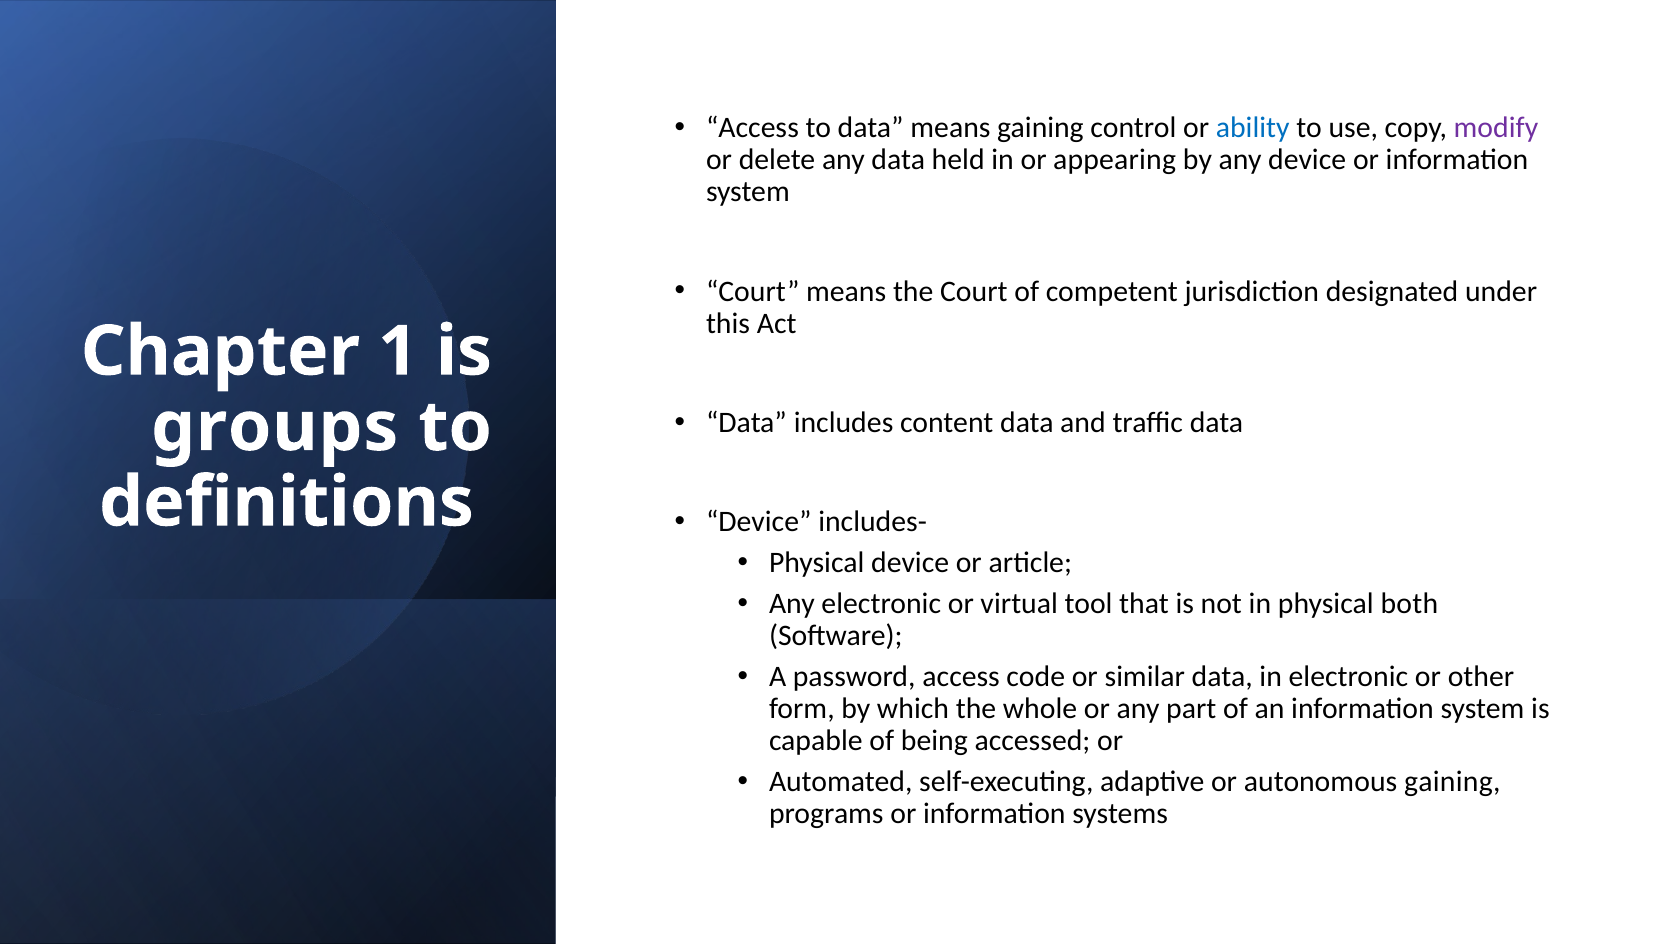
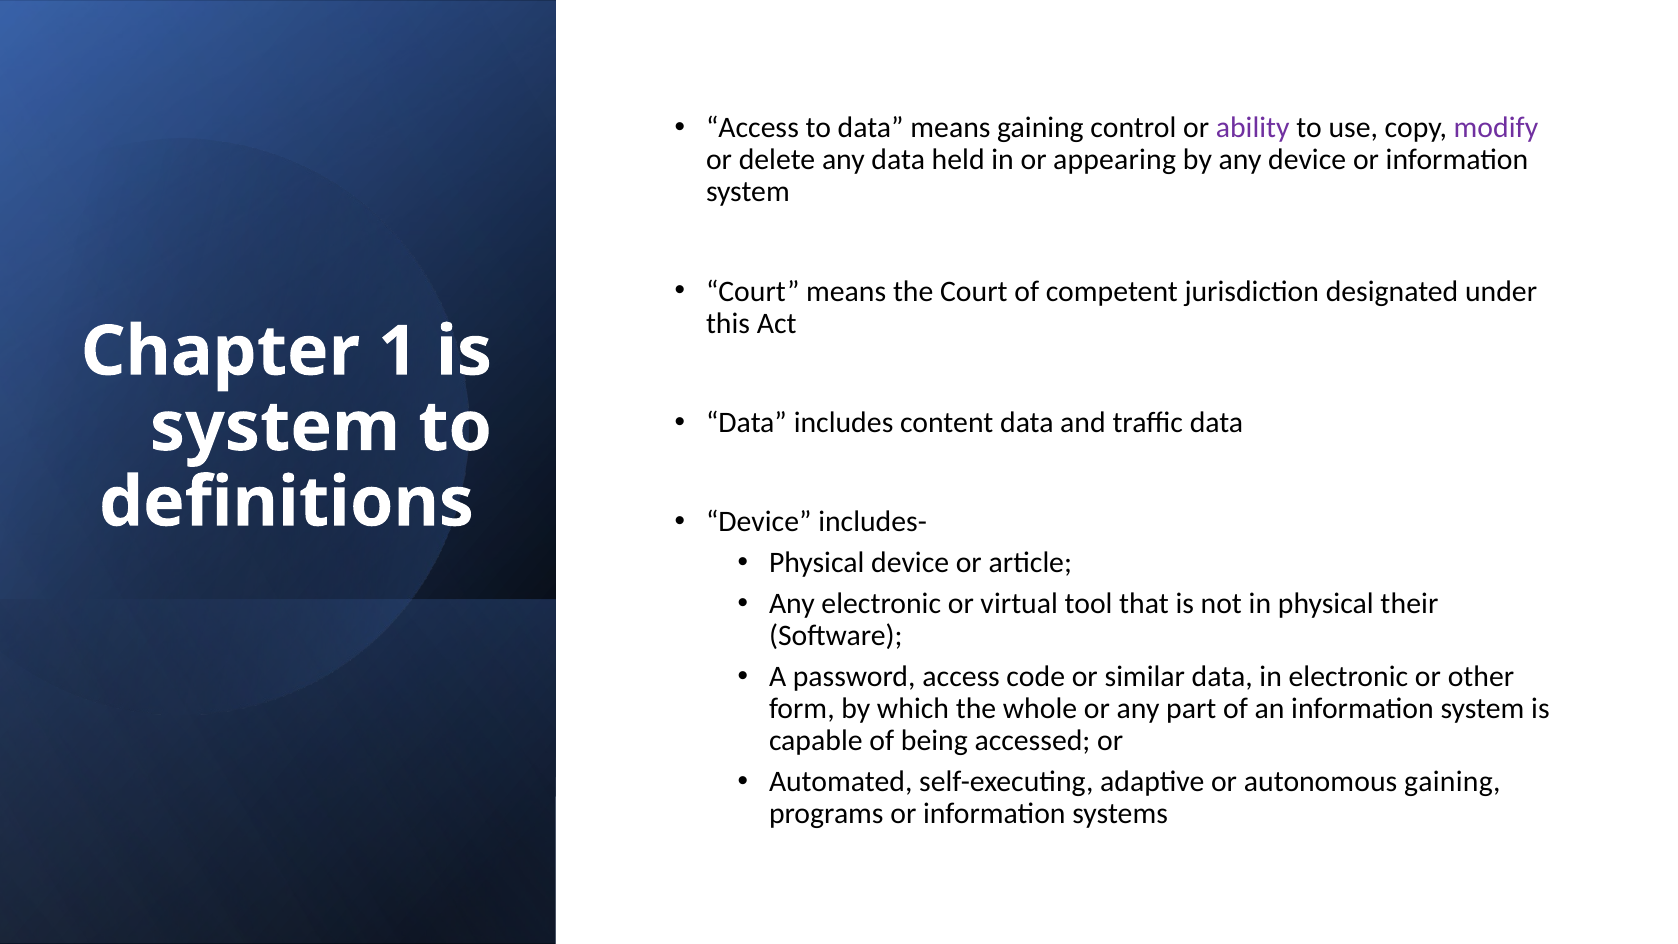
ability colour: blue -> purple
groups at (275, 427): groups -> system
both: both -> their
